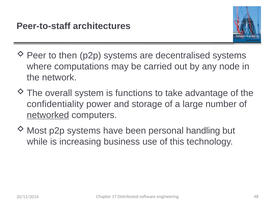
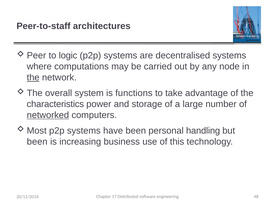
then: then -> logic
the at (33, 78) underline: none -> present
confidentiality: confidentiality -> characteristics
while at (37, 142): while -> been
